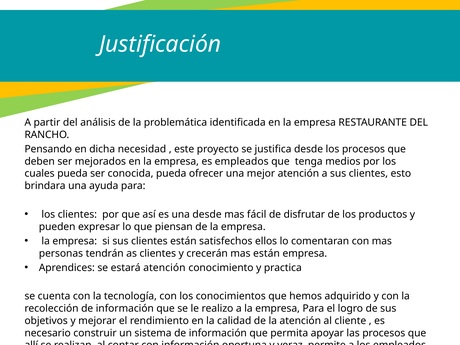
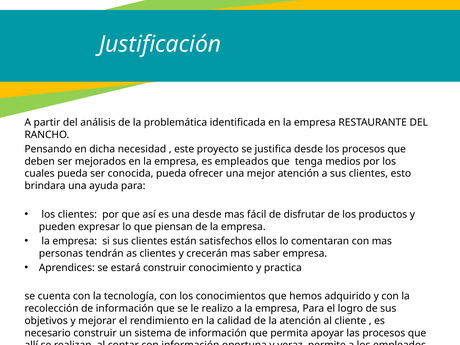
mas están: están -> saber
estará atención: atención -> construir
